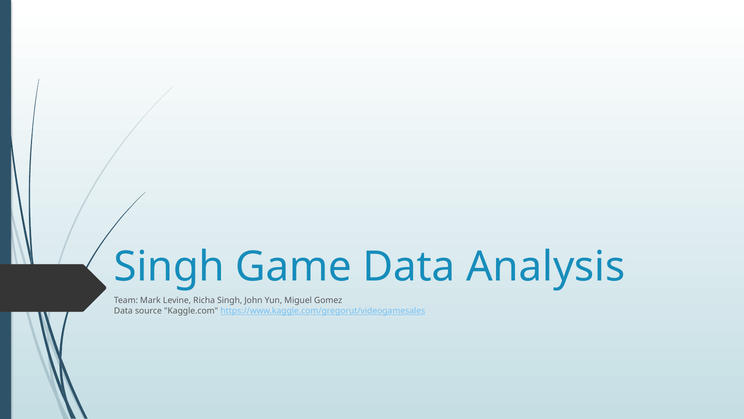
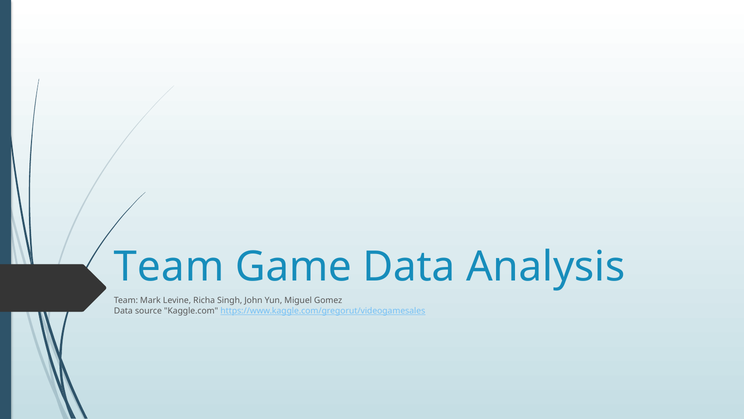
Singh at (169, 267): Singh -> Team
